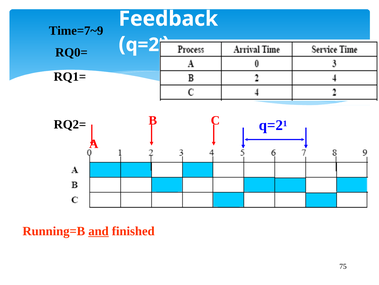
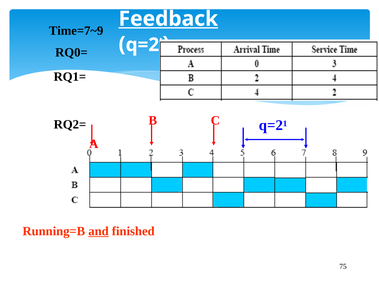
Feedback underline: none -> present
